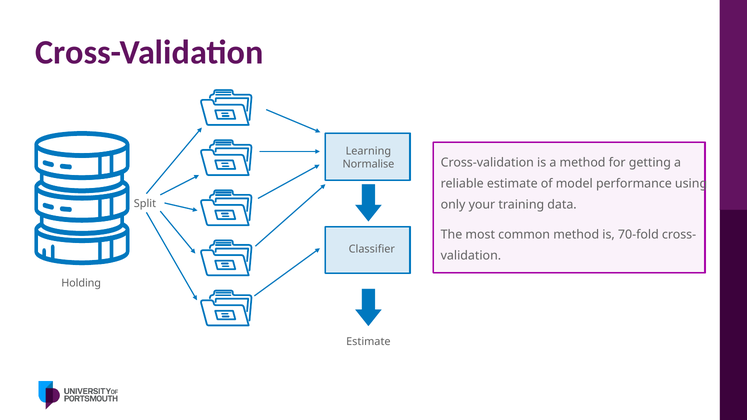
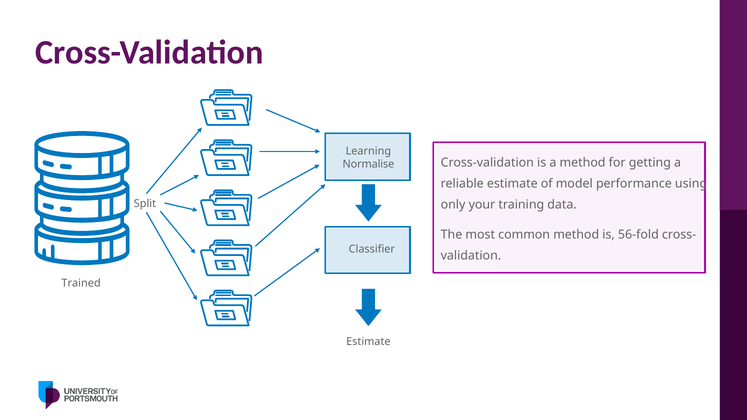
70-fold: 70-fold -> 56-fold
Holding: Holding -> Trained
